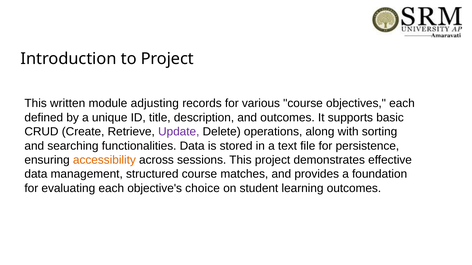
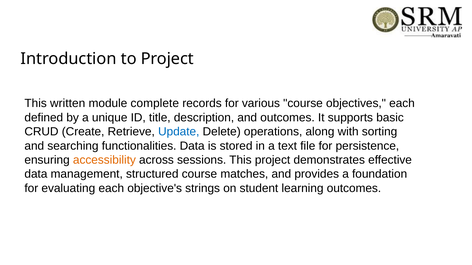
adjusting: adjusting -> complete
Update colour: purple -> blue
choice: choice -> strings
